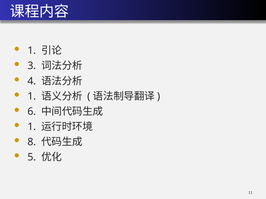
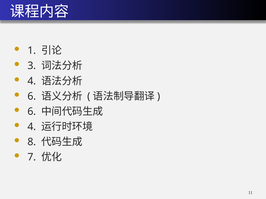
1 at (32, 96): 1 -> 6
1 at (32, 127): 1 -> 4
5: 5 -> 7
